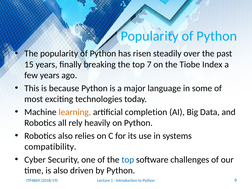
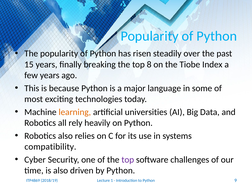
7: 7 -> 8
completion: completion -> universities
top at (128, 160) colour: blue -> purple
